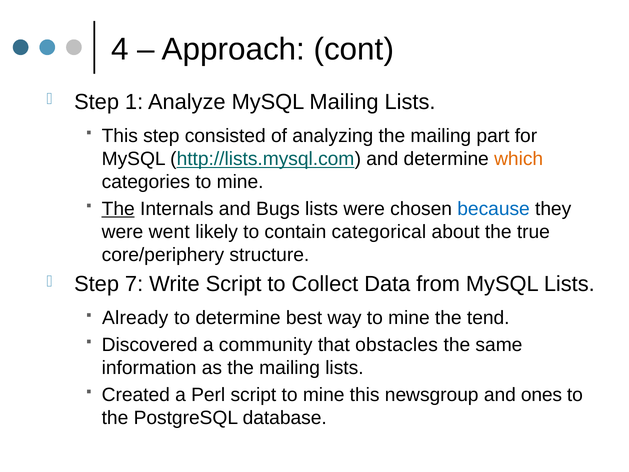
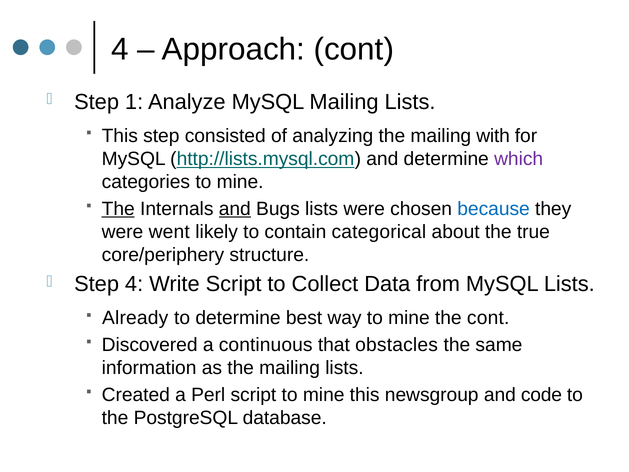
part: part -> with
which colour: orange -> purple
and at (235, 209) underline: none -> present
Step 7: 7 -> 4
the tend: tend -> cont
community: community -> continuous
ones: ones -> code
